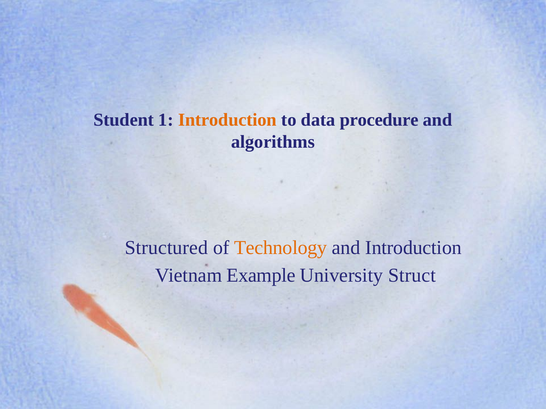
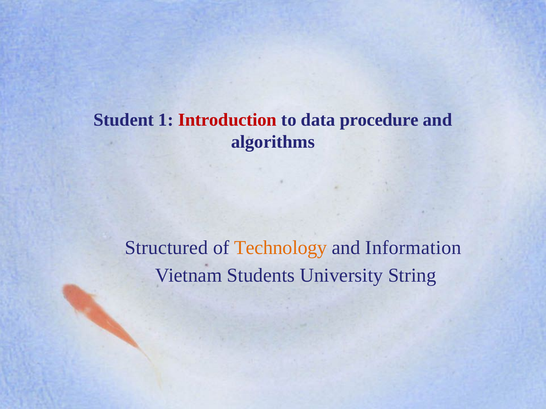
Introduction at (227, 120) colour: orange -> red
and Introduction: Introduction -> Information
Example: Example -> Students
Struct: Struct -> String
